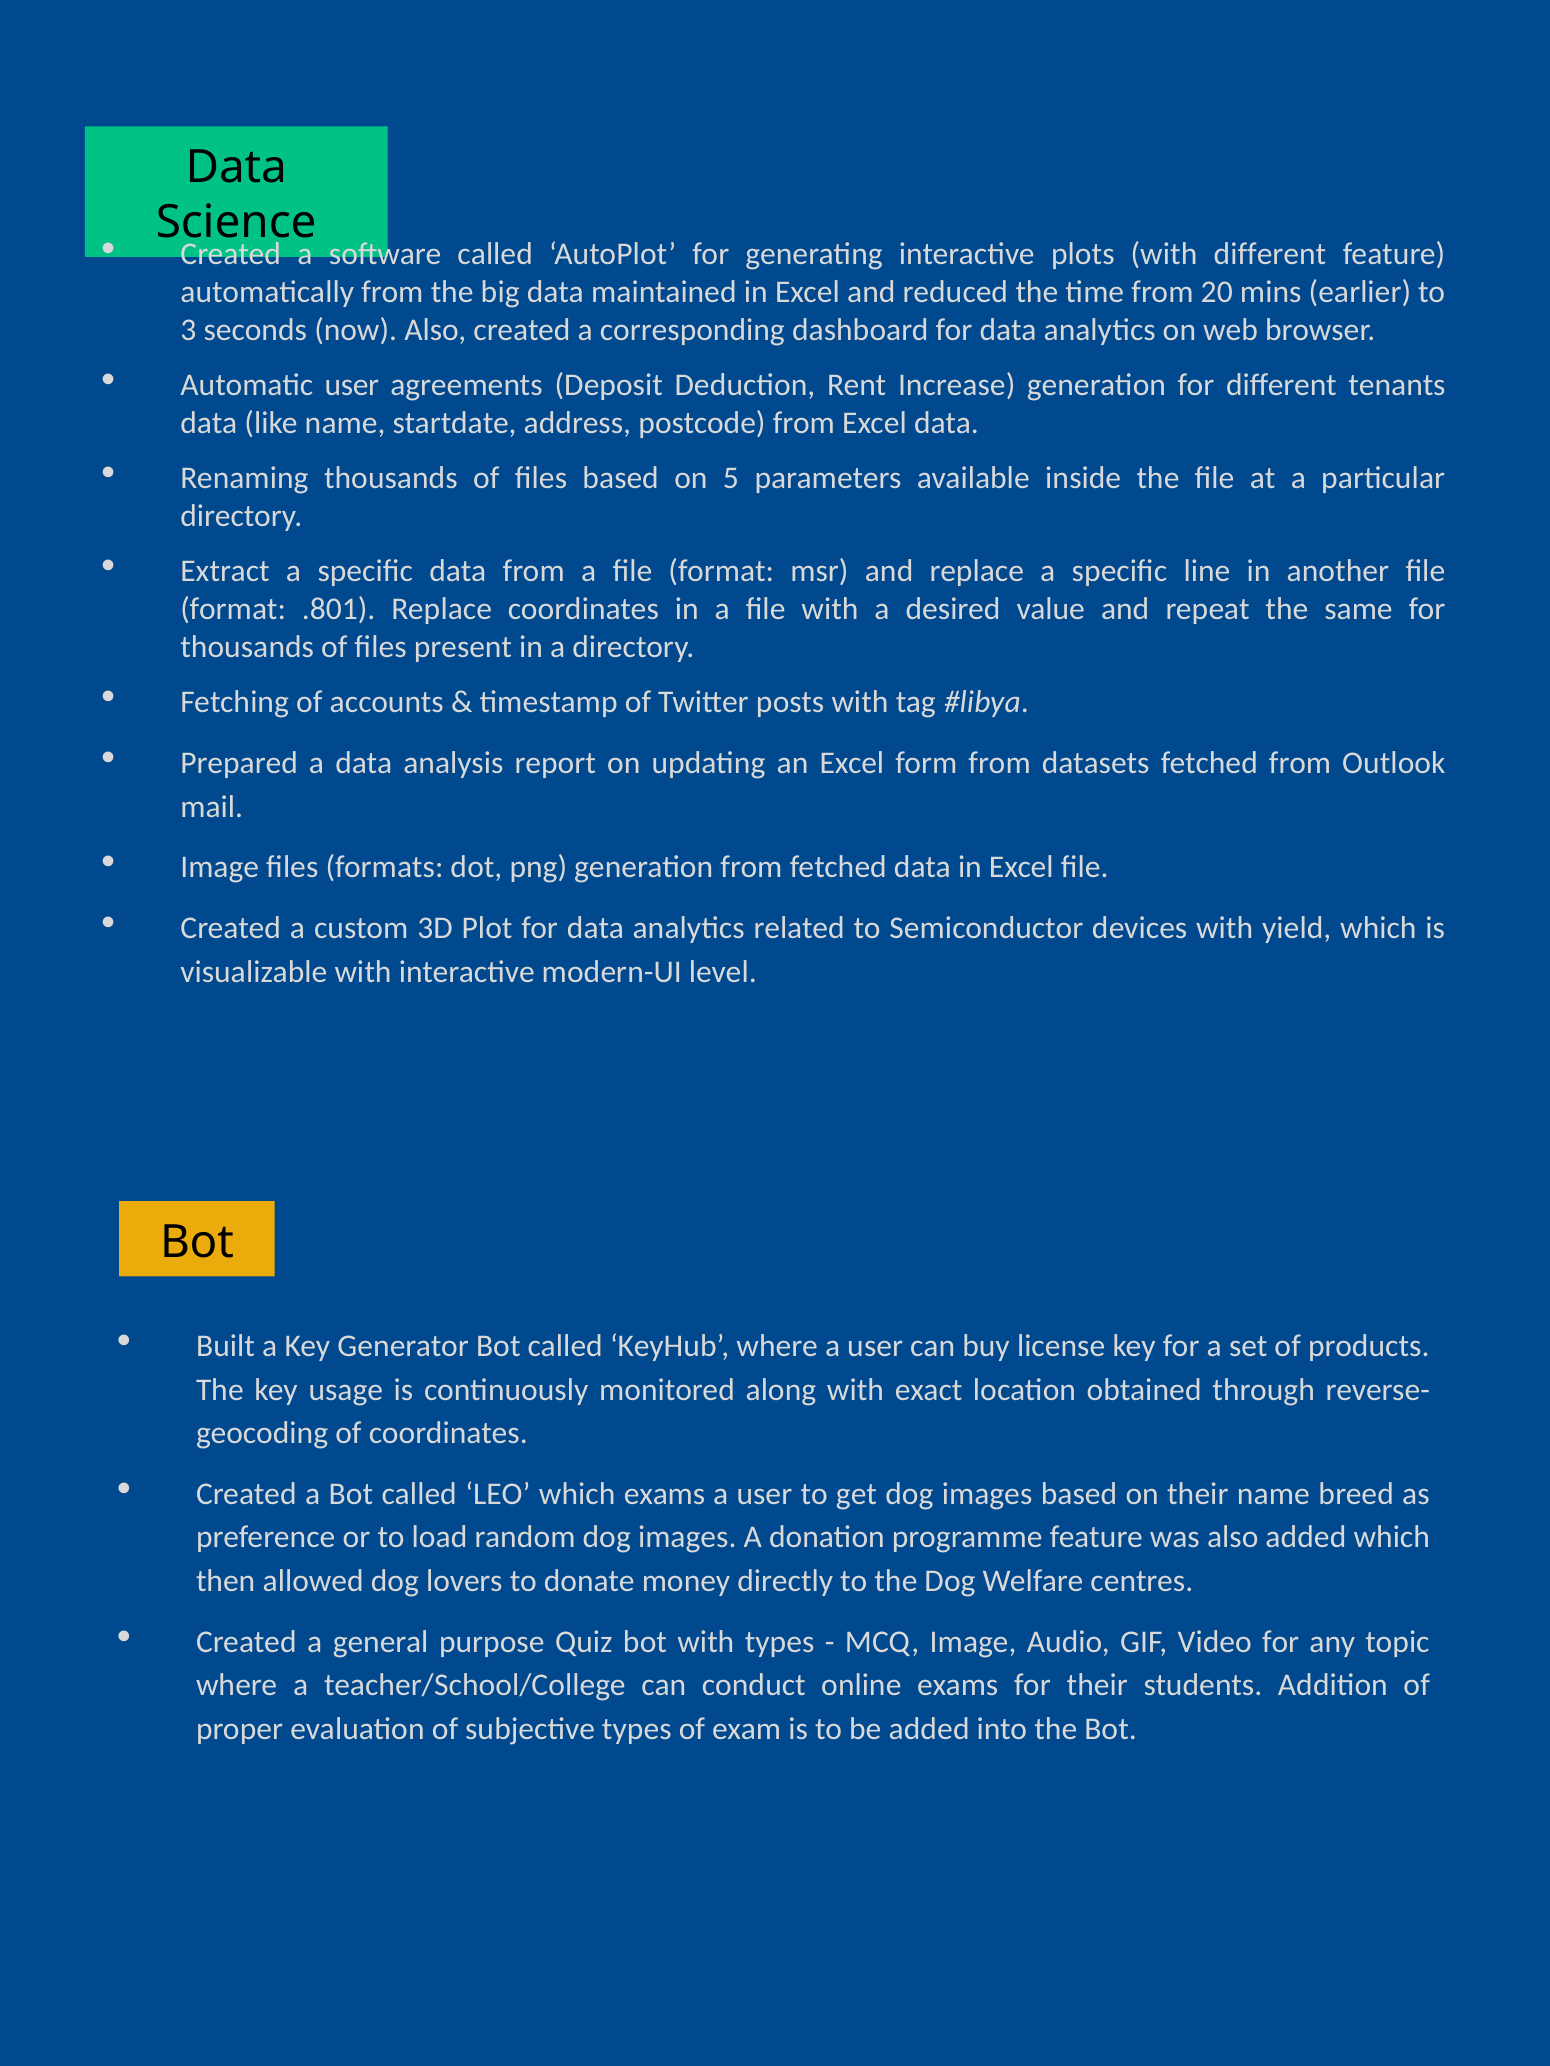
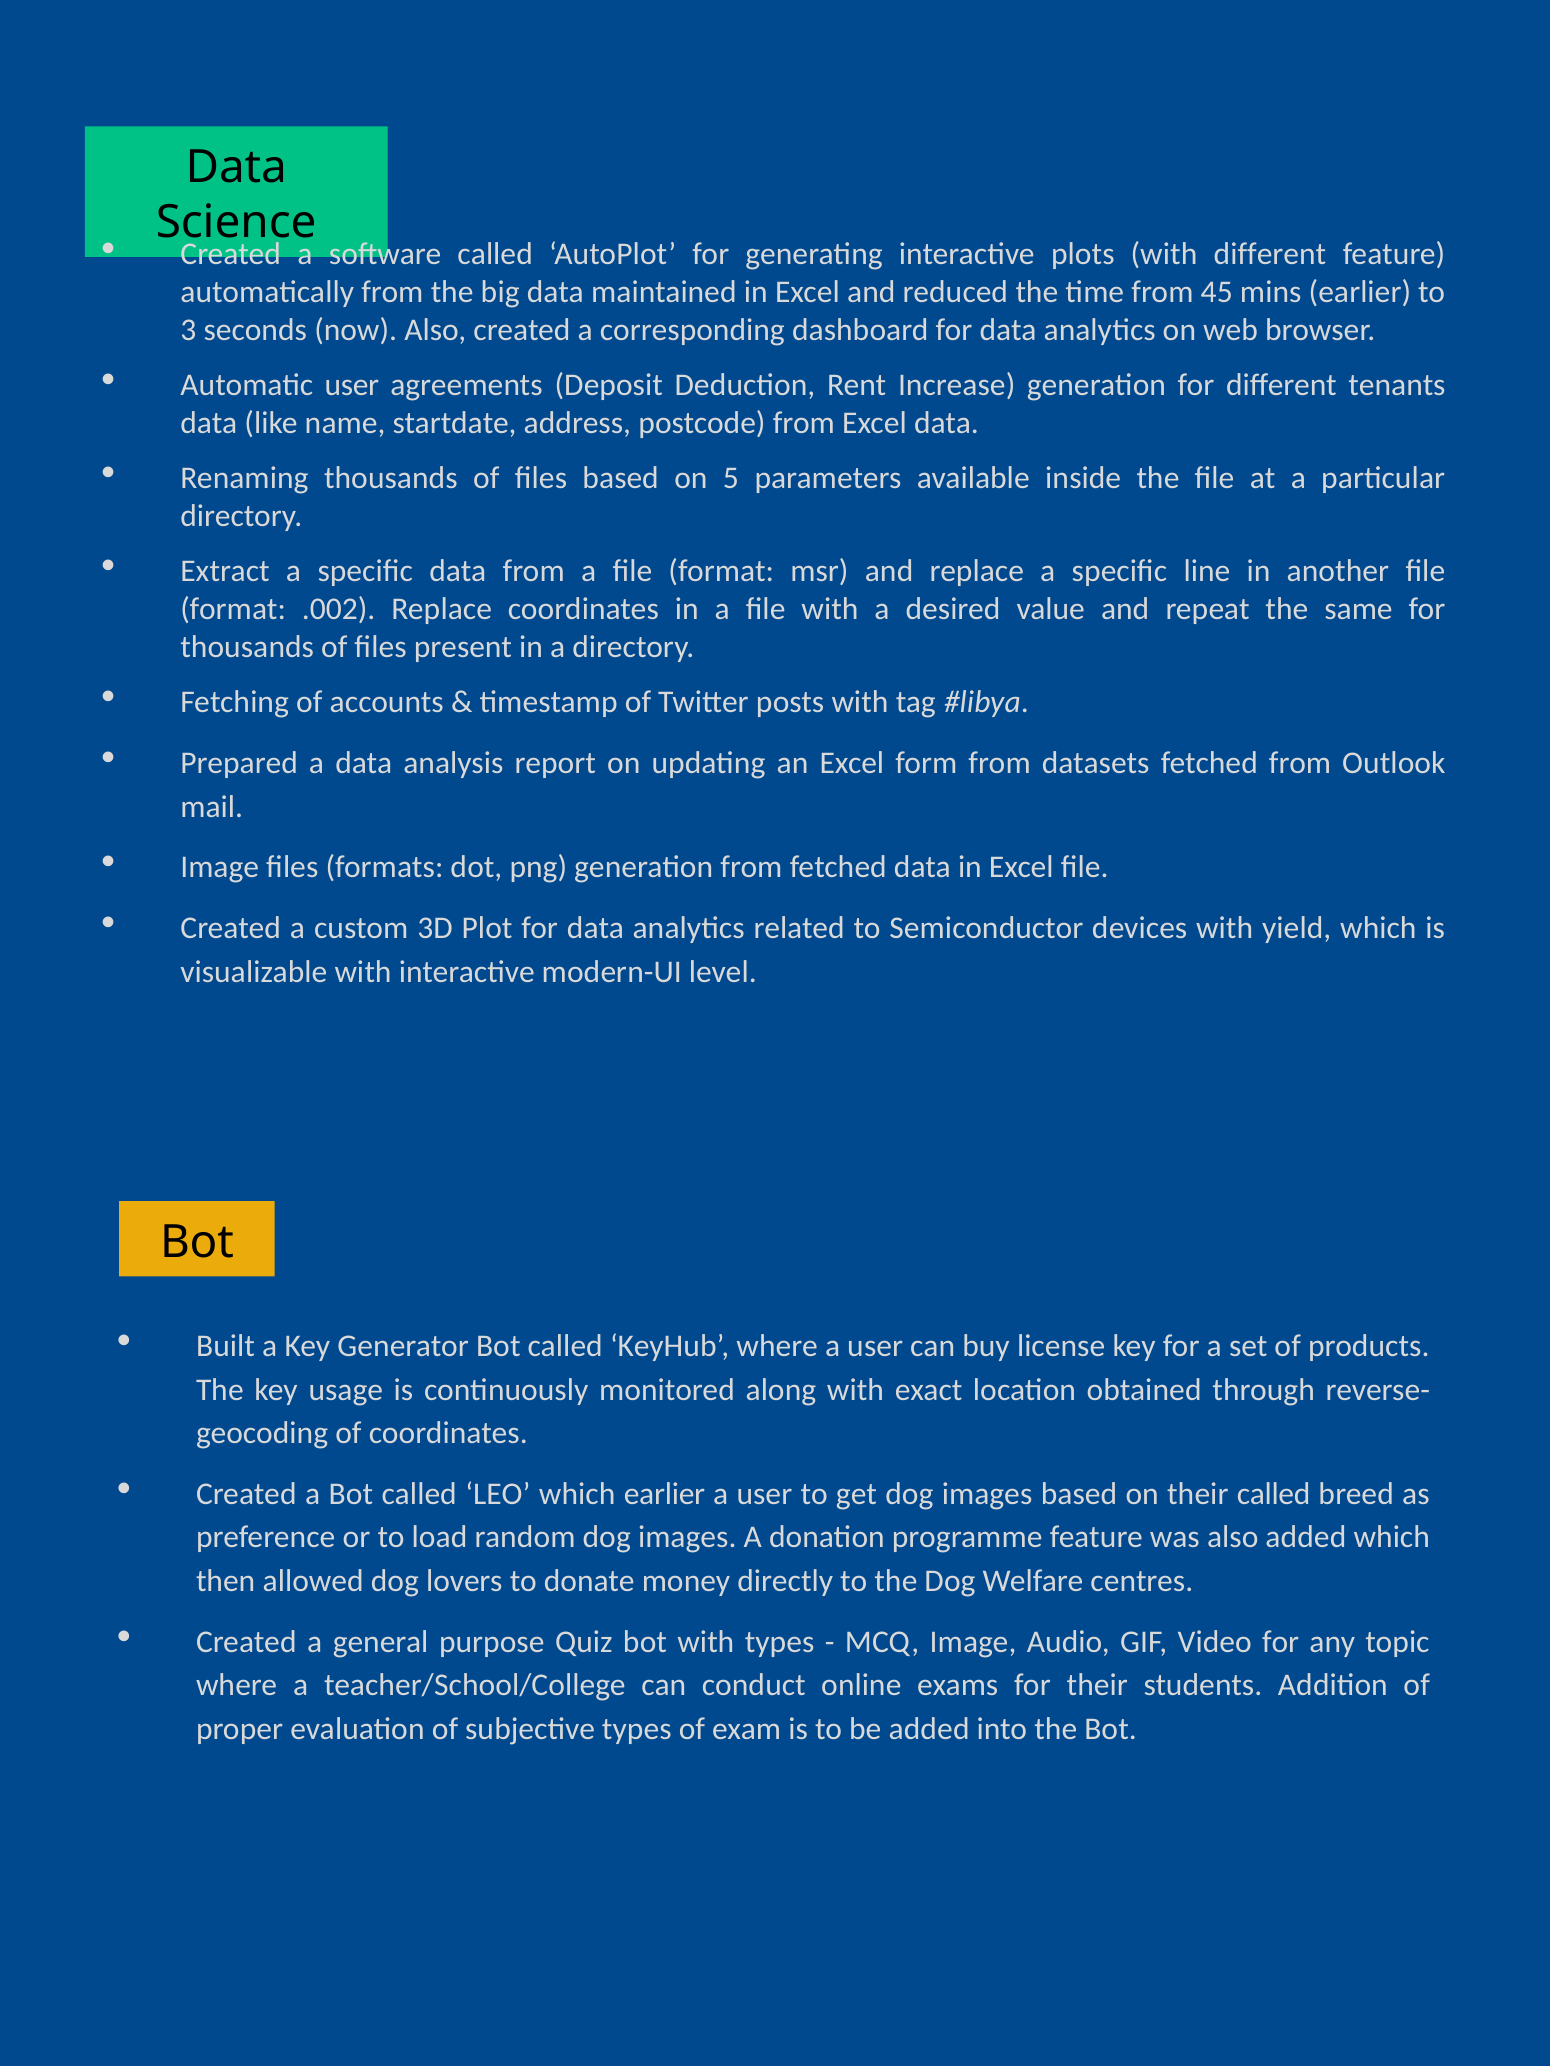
20: 20 -> 45
.801: .801 -> .002
which exams: exams -> earlier
their name: name -> called
